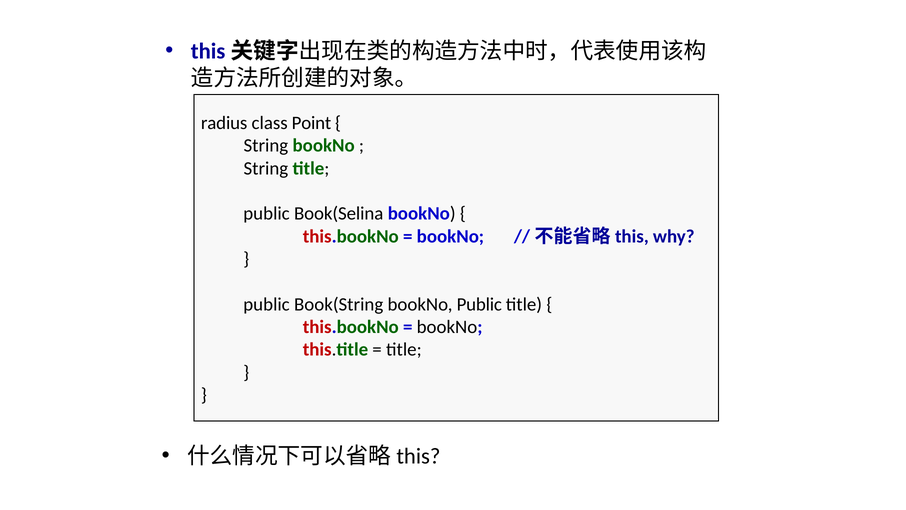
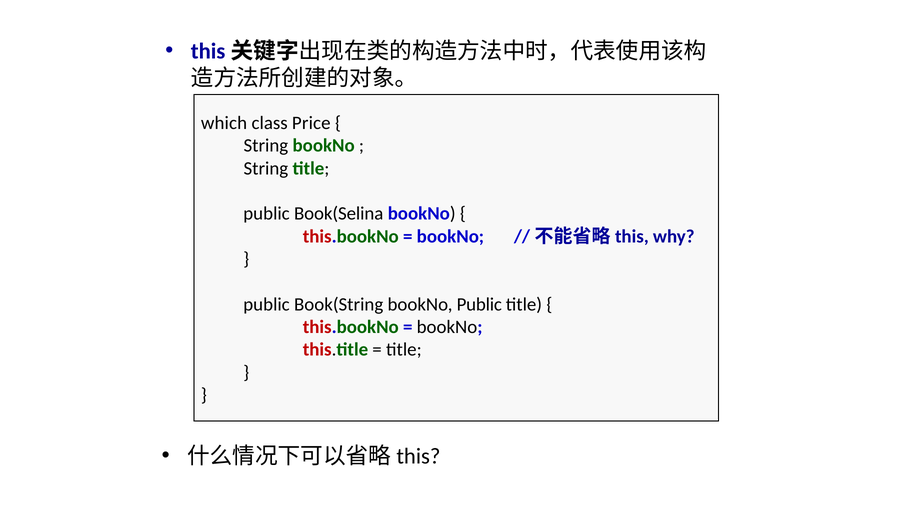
radius: radius -> which
Point: Point -> Price
